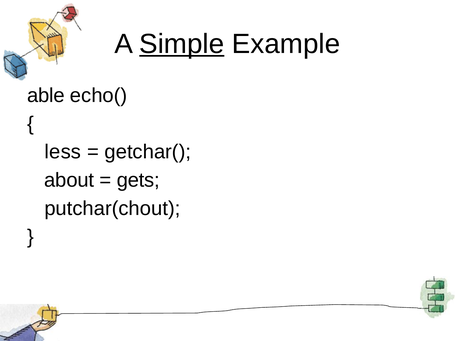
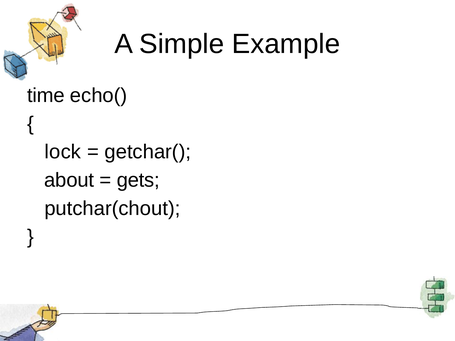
Simple underline: present -> none
able: able -> time
less: less -> lock
